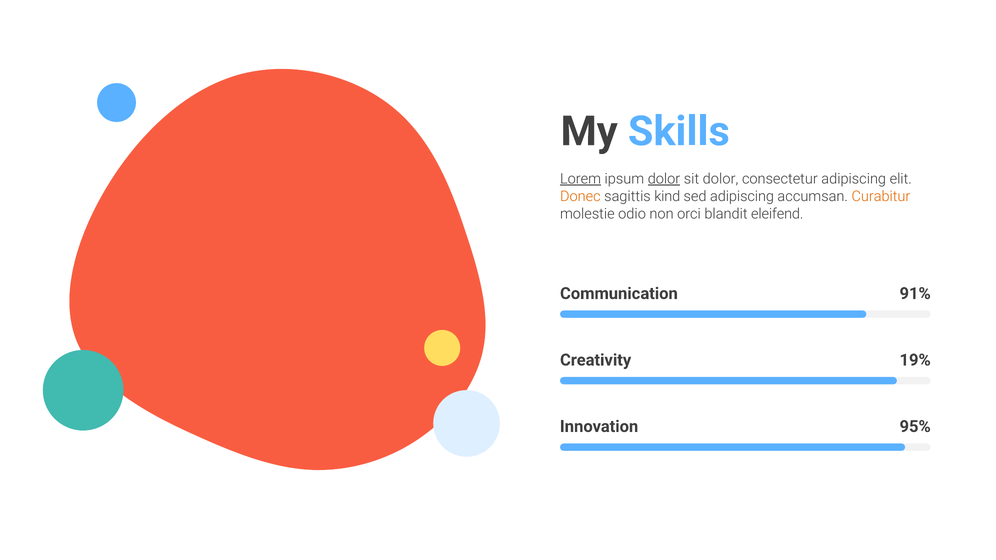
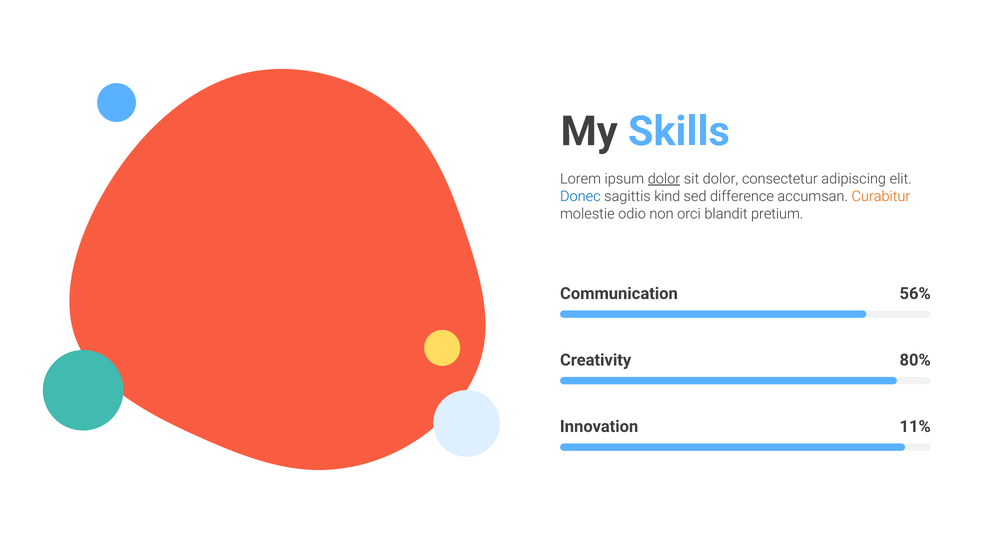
Lorem underline: present -> none
Donec colour: orange -> blue
sed adipiscing: adipiscing -> difference
eleifend: eleifend -> pretium
91%: 91% -> 56%
19%: 19% -> 80%
95%: 95% -> 11%
